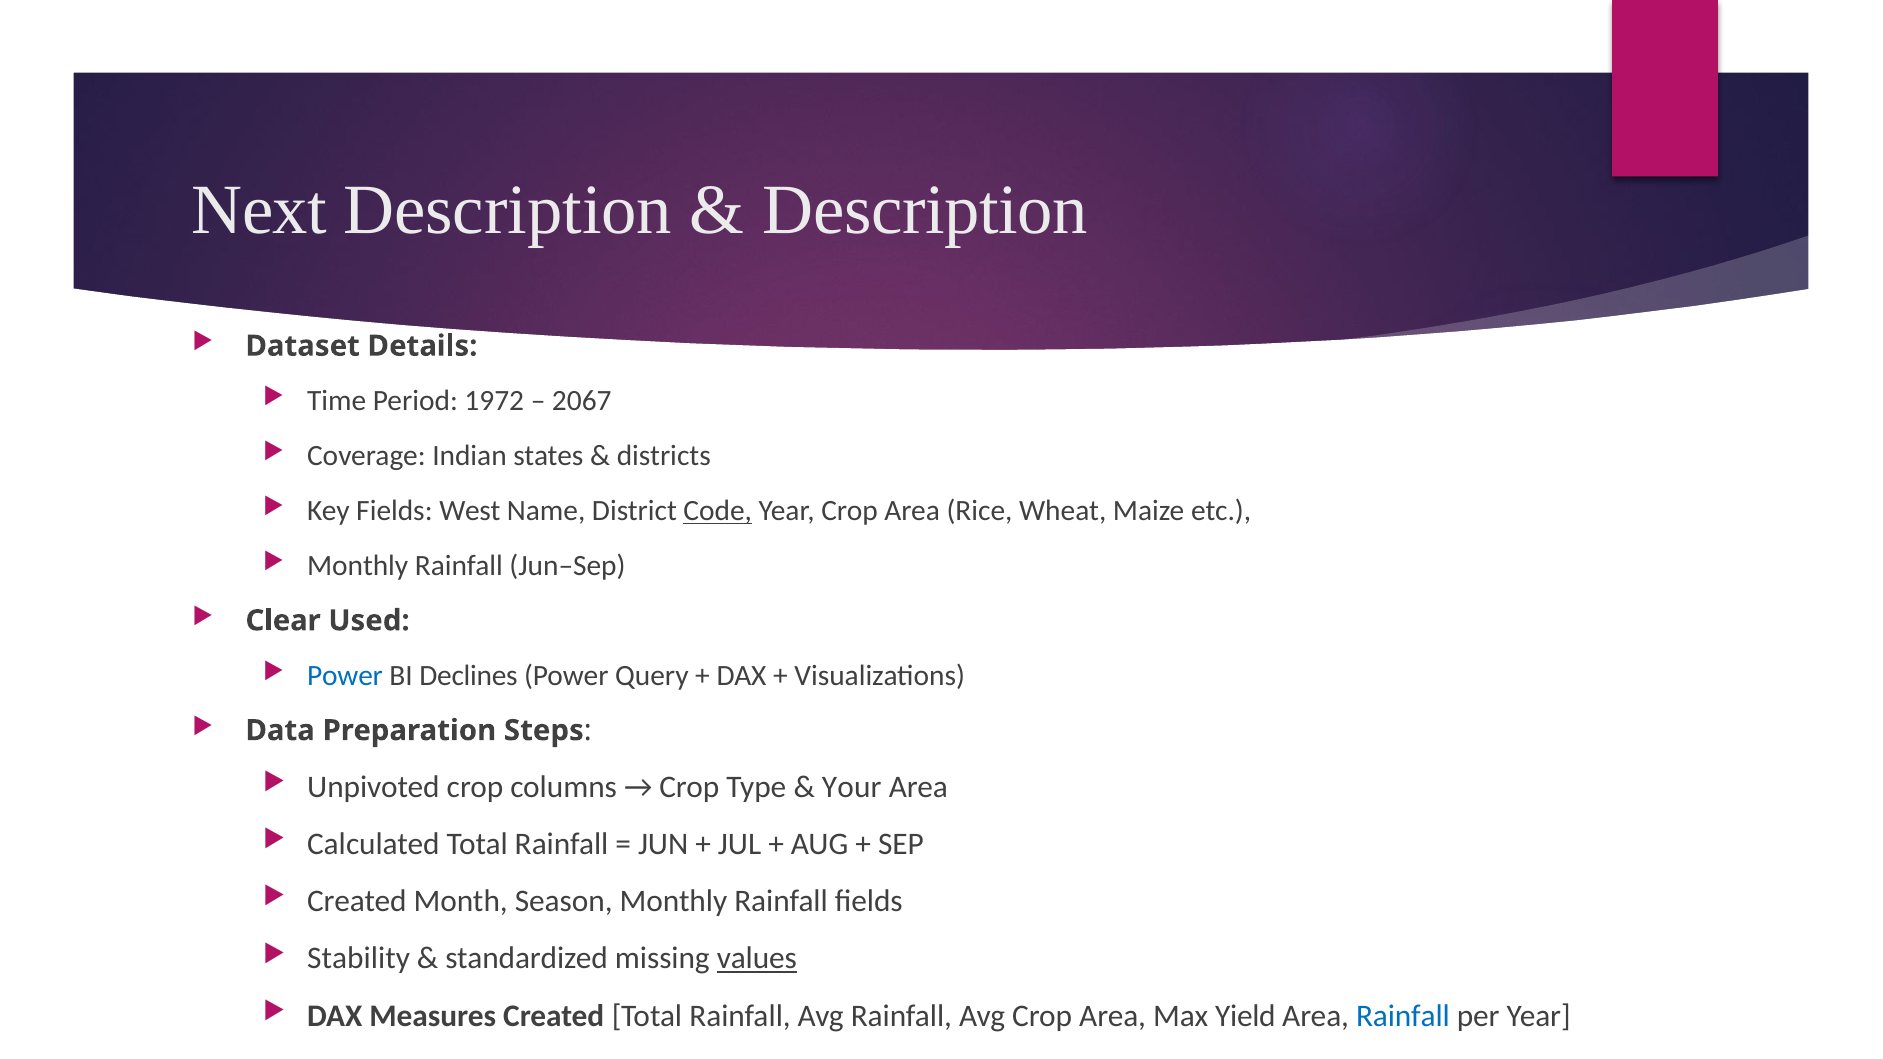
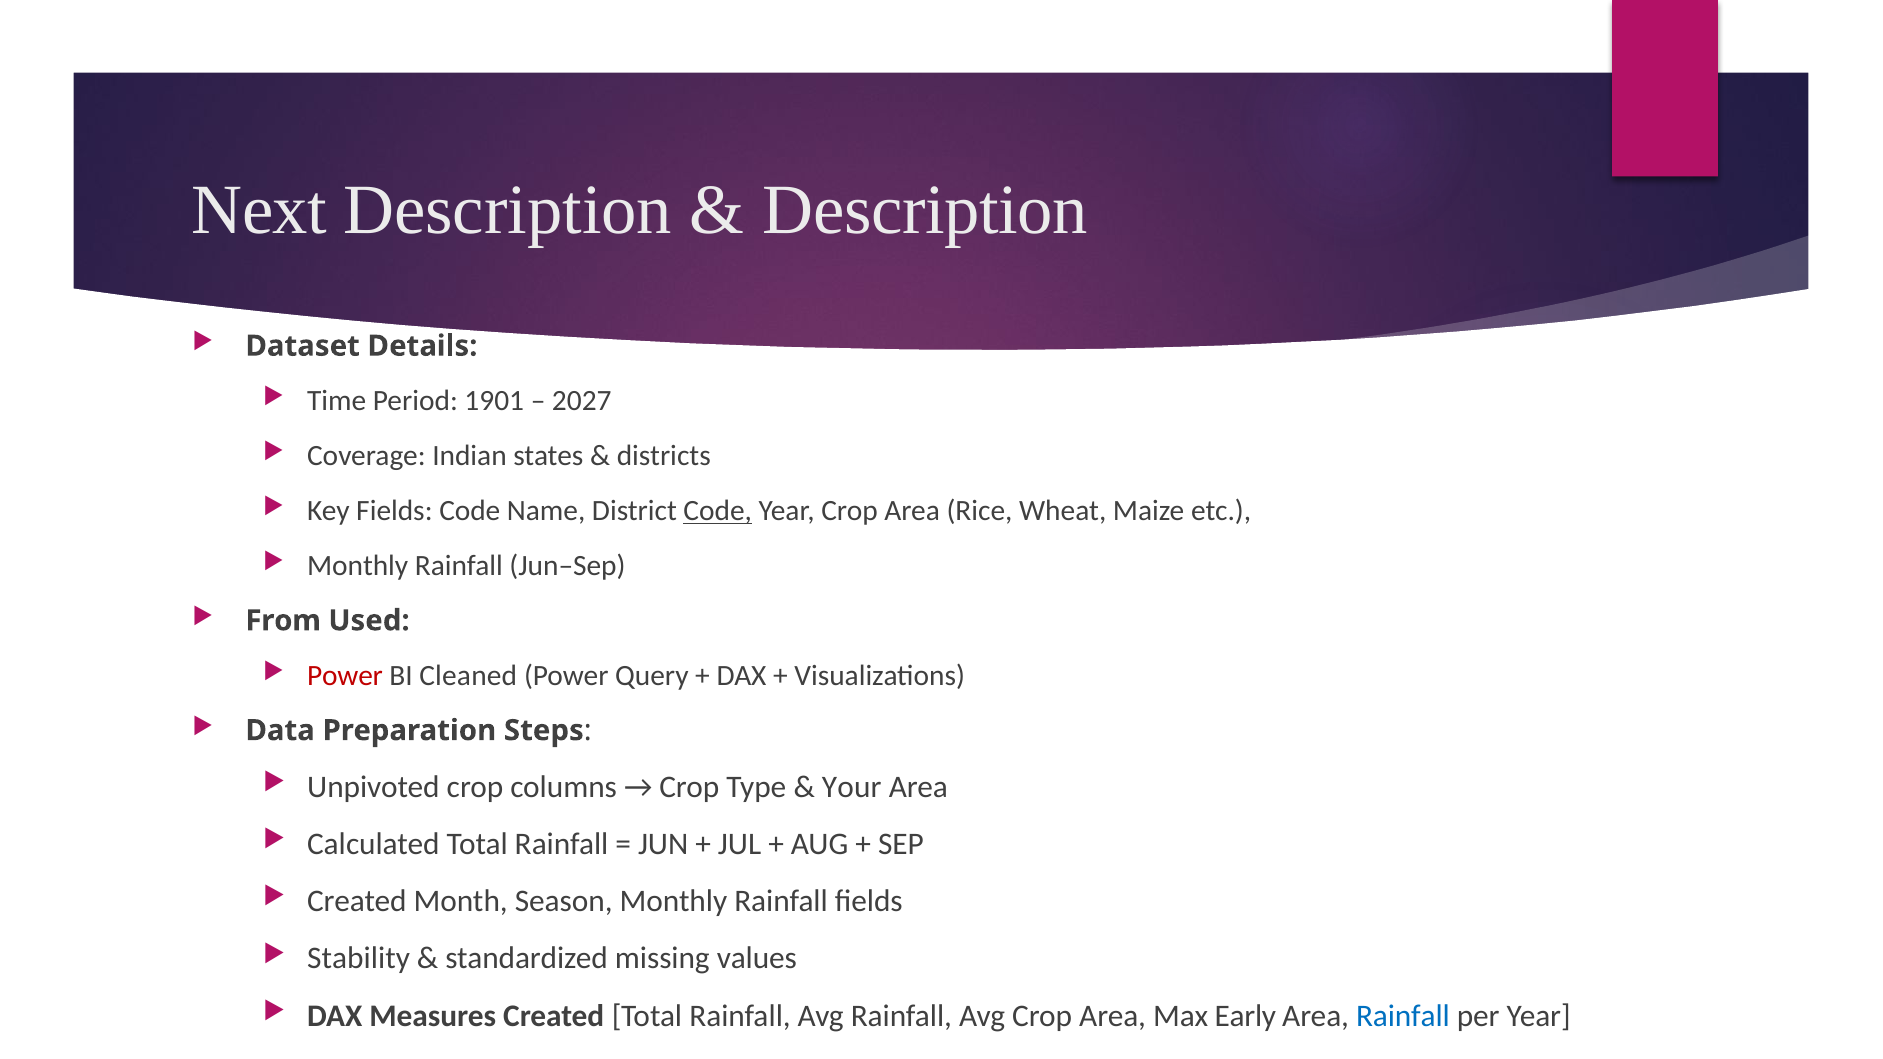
1972: 1972 -> 1901
2067: 2067 -> 2027
Fields West: West -> Code
Clear: Clear -> From
Power at (345, 676) colour: blue -> red
Declines: Declines -> Cleaned
values underline: present -> none
Yield: Yield -> Early
